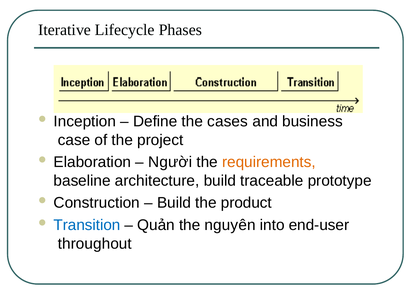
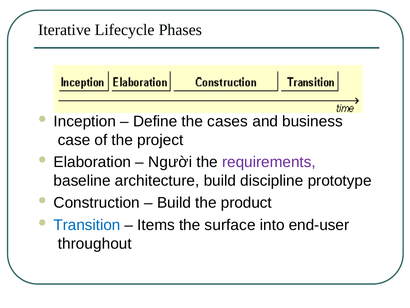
requirements colour: orange -> purple
traceable: traceable -> discipline
Quản: Quản -> Items
nguyên: nguyên -> surface
